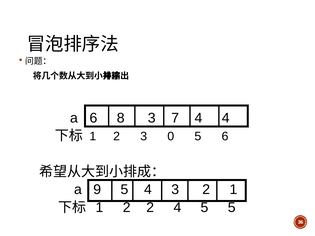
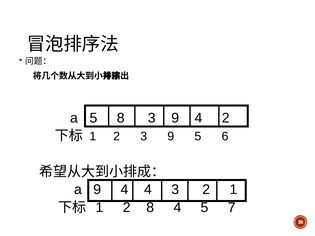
a 6: 6 -> 5
8 3 7: 7 -> 9
4 4: 4 -> 2
2 3 0: 0 -> 9
a 9 5: 5 -> 4
2 2: 2 -> 8
5 5: 5 -> 7
